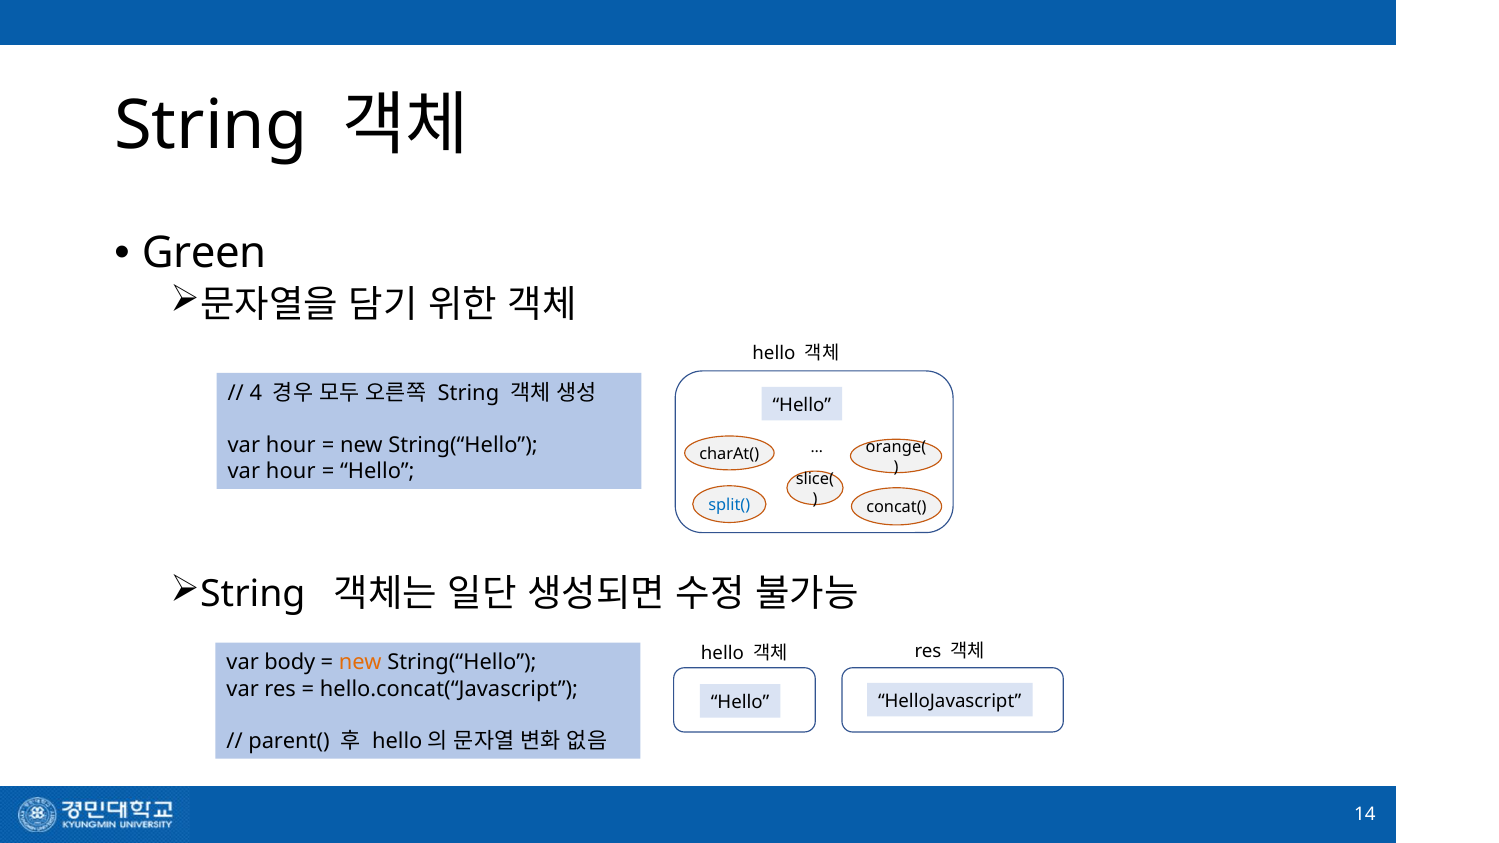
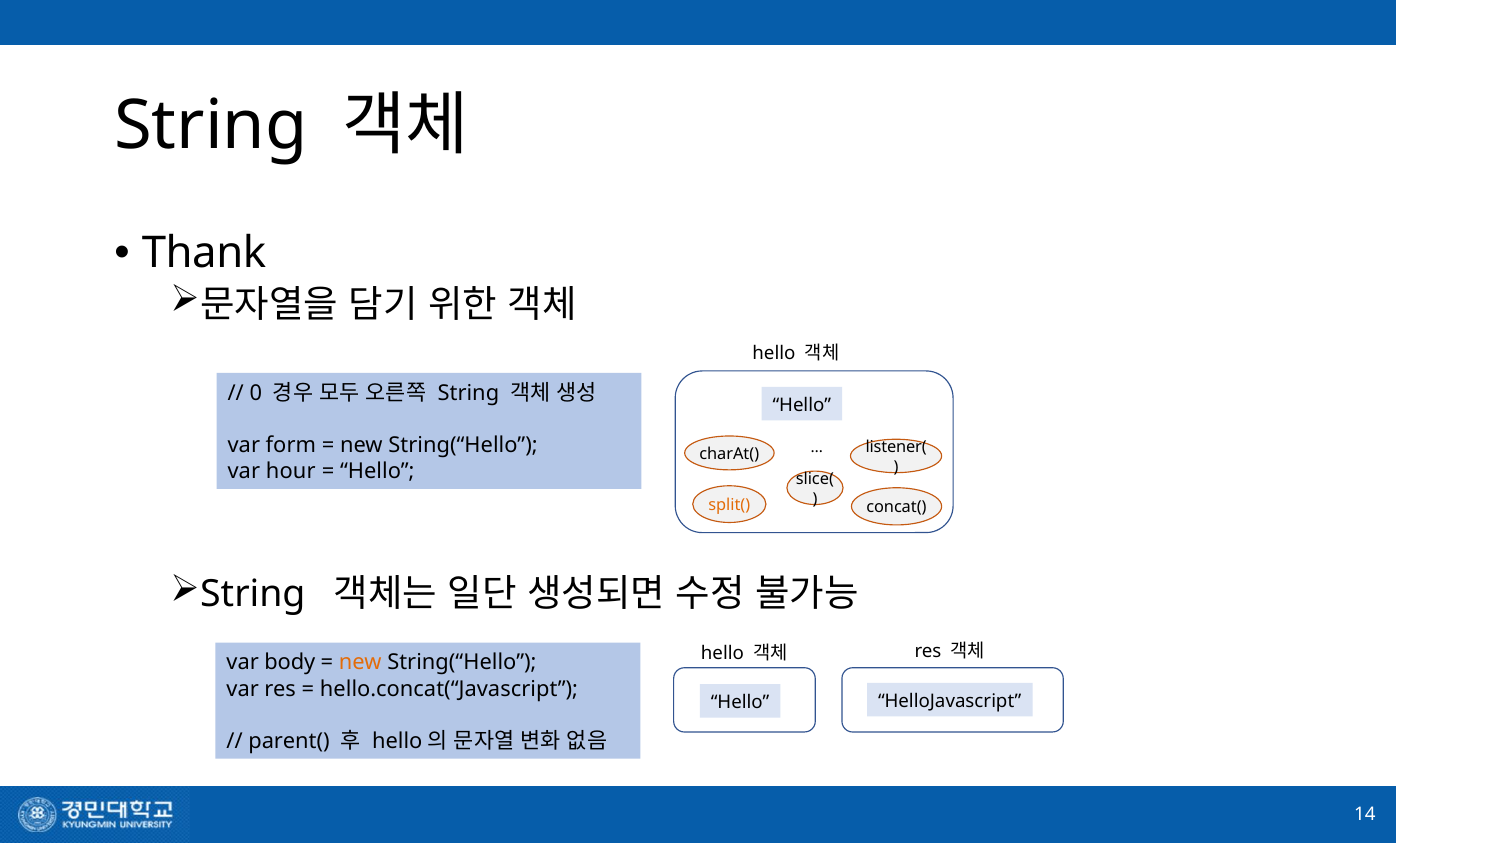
Green: Green -> Thank
4: 4 -> 0
hour at (291, 446): hour -> form
orange(: orange( -> listener(
split( colour: blue -> orange
